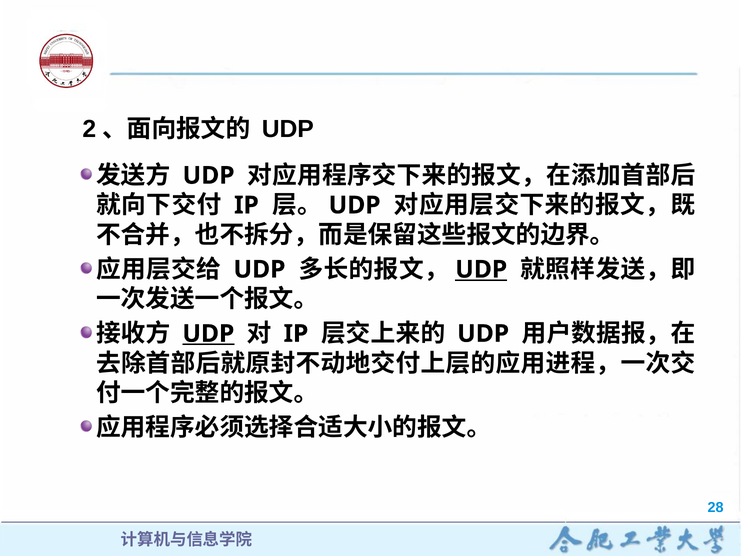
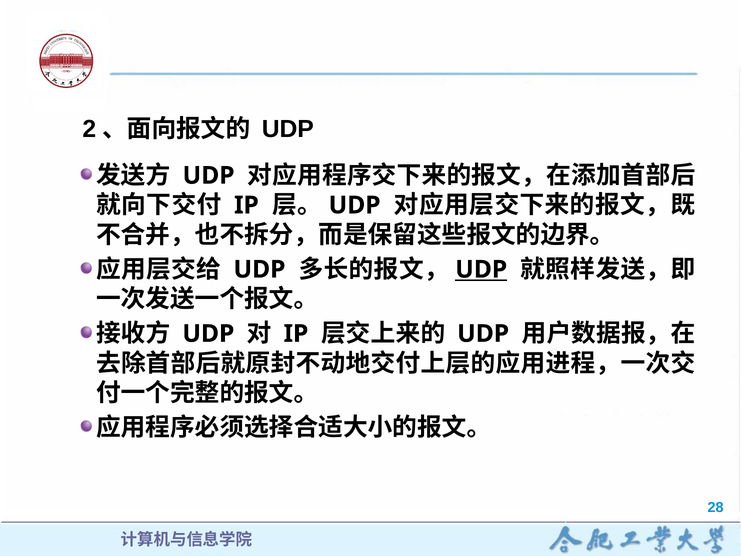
UDP at (208, 334) underline: present -> none
